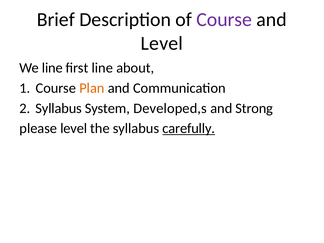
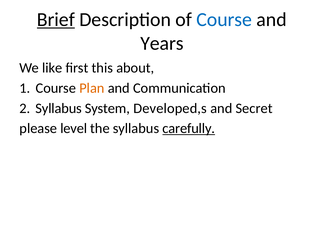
Brief underline: none -> present
Course at (224, 19) colour: purple -> blue
Level at (162, 43): Level -> Years
We line: line -> like
first line: line -> this
Strong: Strong -> Secret
